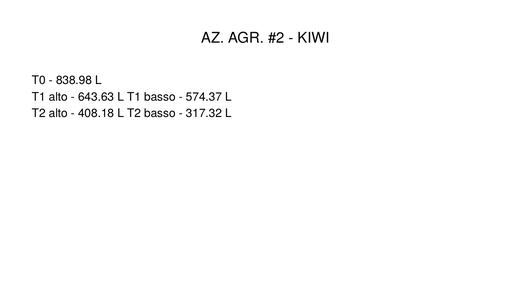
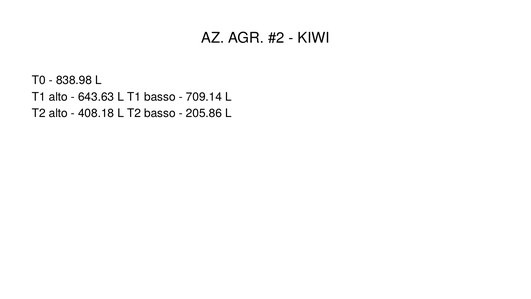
574.37: 574.37 -> 709.14
317.32: 317.32 -> 205.86
